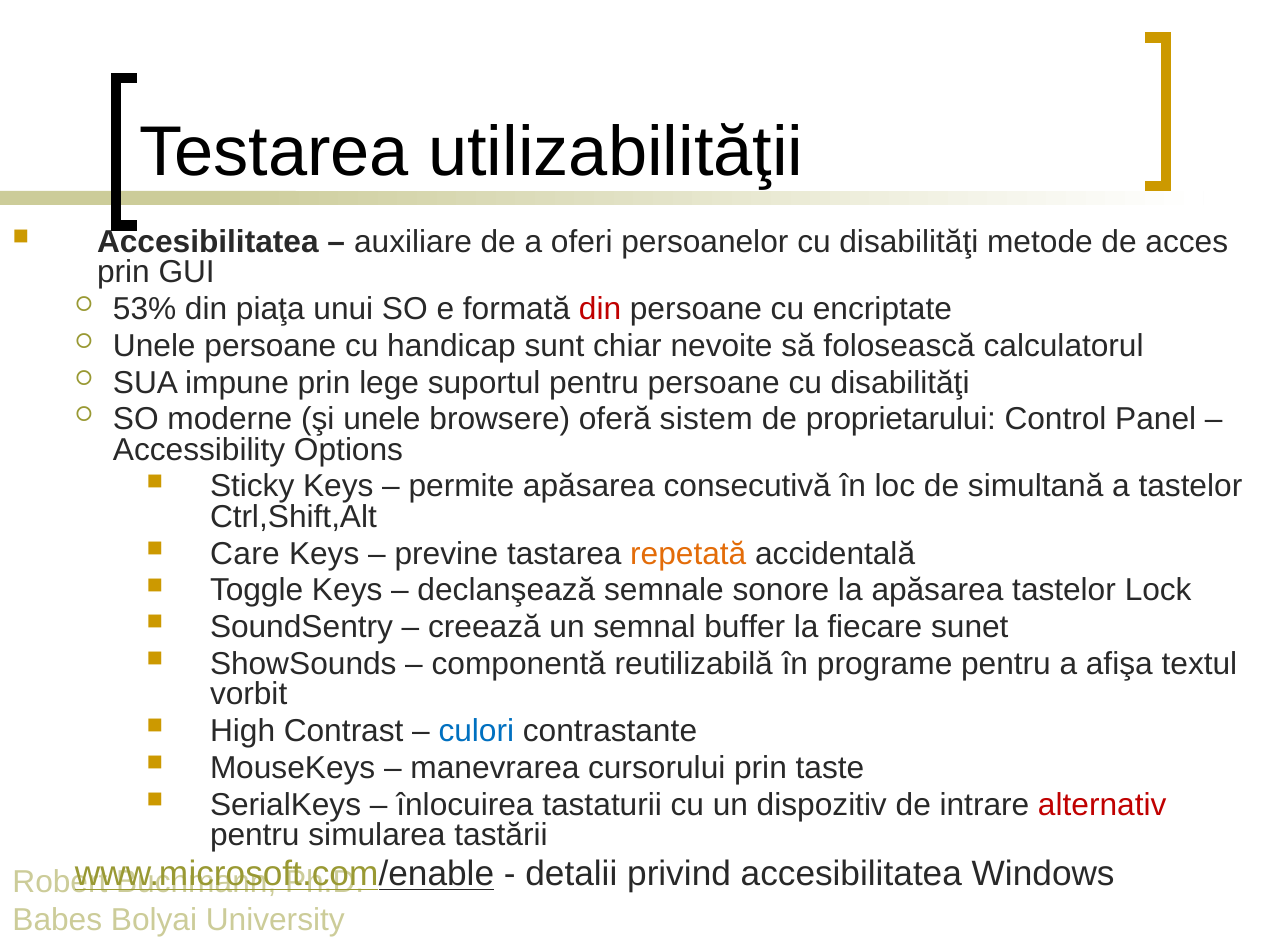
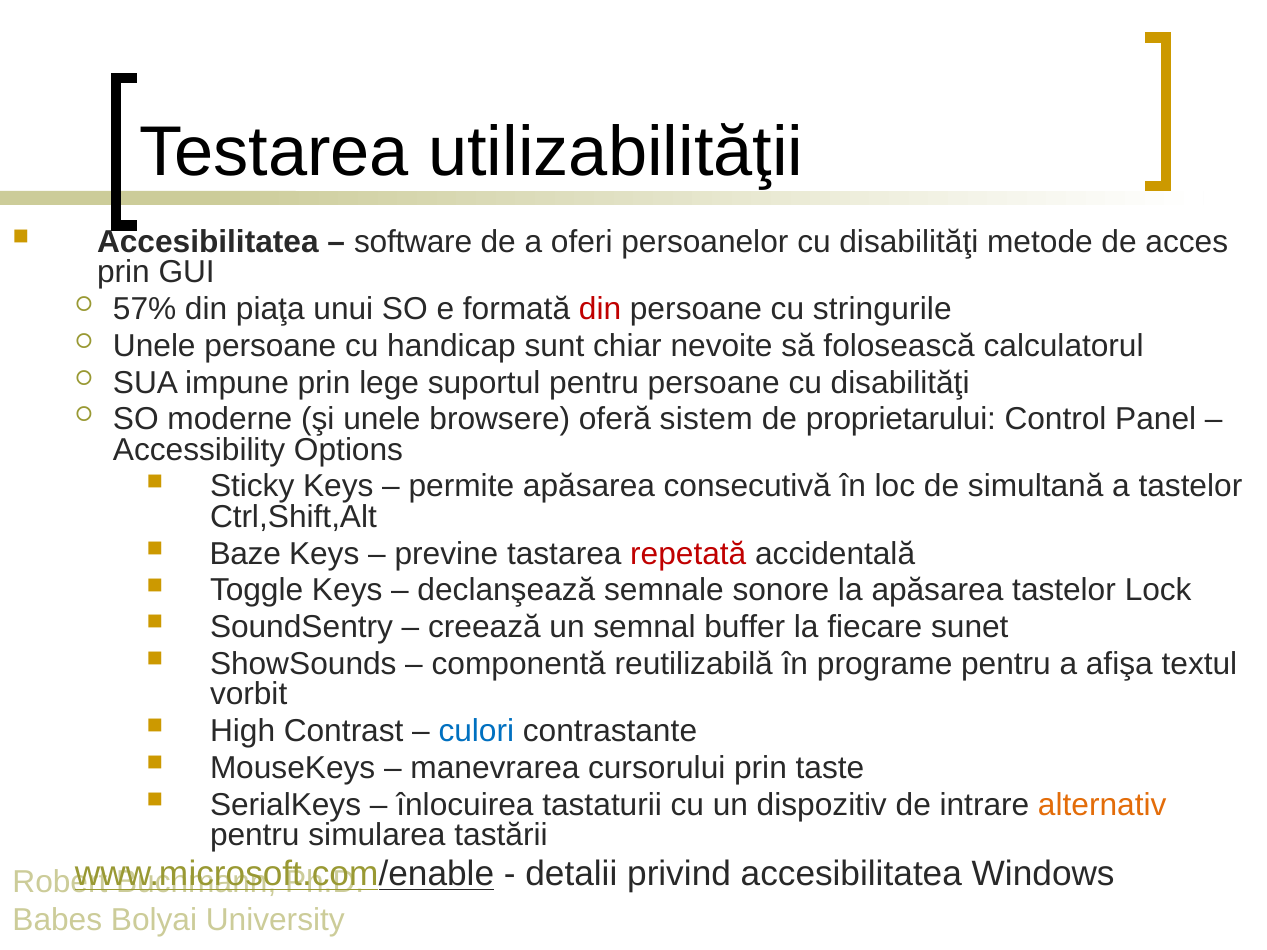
auxiliare: auxiliare -> software
53%: 53% -> 57%
encriptate: encriptate -> stringurile
Care: Care -> Baze
repetată colour: orange -> red
alternativ colour: red -> orange
